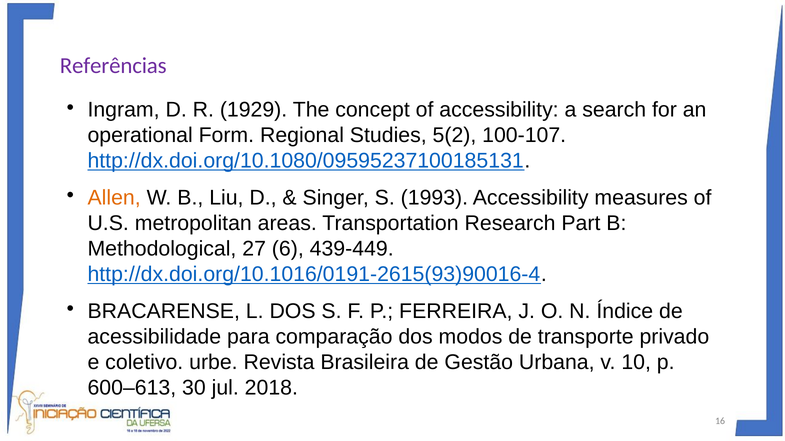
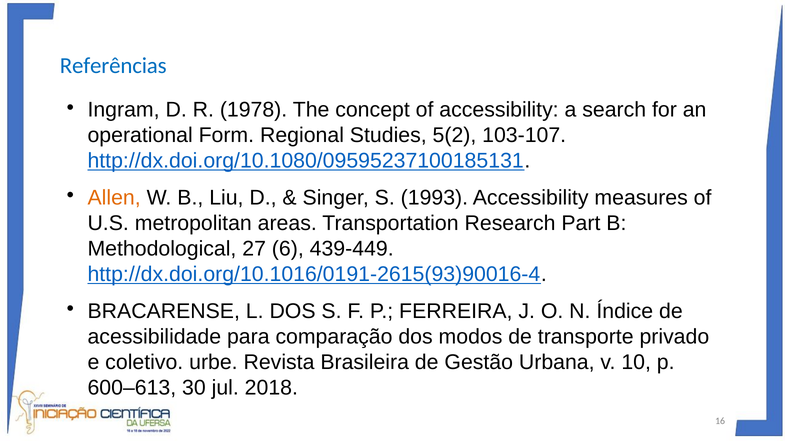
Referências colour: purple -> blue
1929: 1929 -> 1978
100-107: 100-107 -> 103-107
